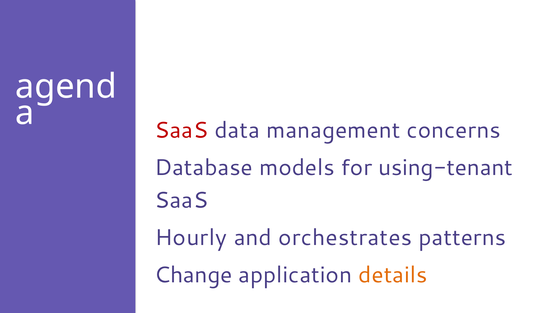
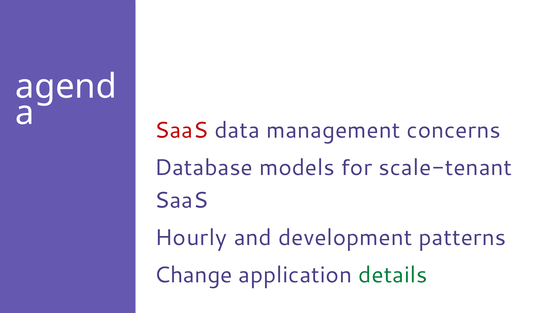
using-tenant: using-tenant -> scale-tenant
orchestrates: orchestrates -> development
details colour: orange -> green
